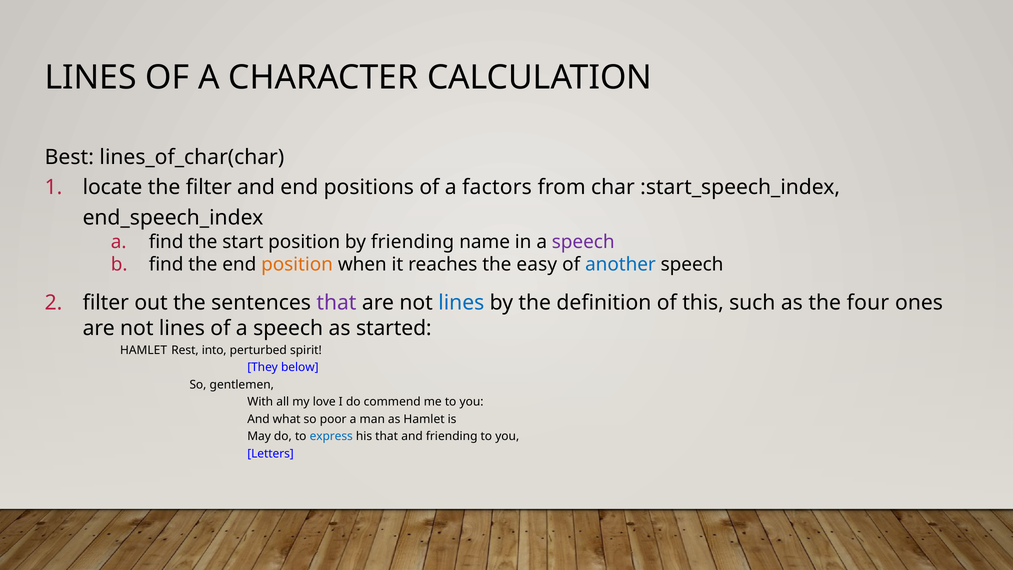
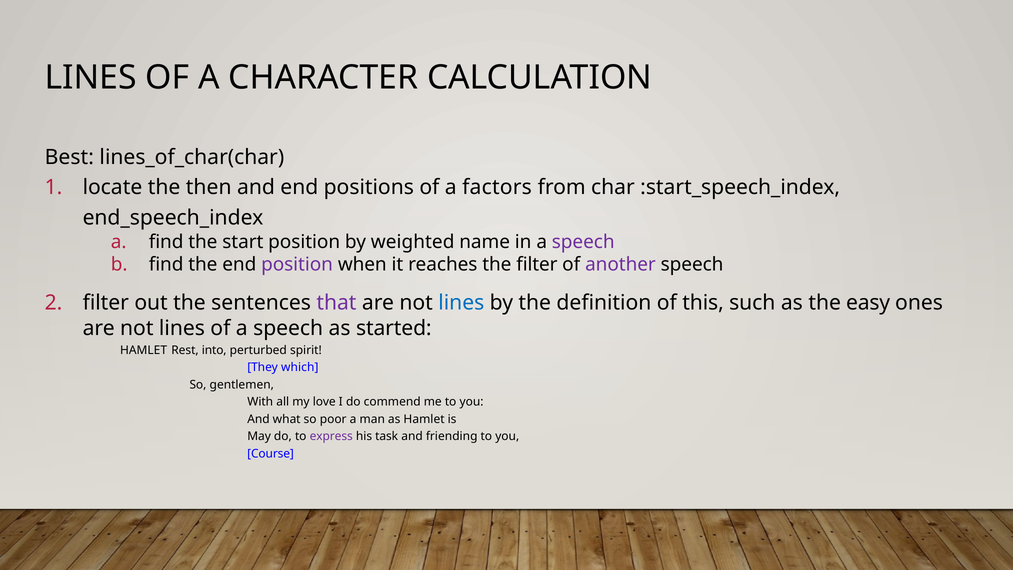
the filter: filter -> then
by friending: friending -> weighted
position at (297, 264) colour: orange -> purple
the easy: easy -> filter
another colour: blue -> purple
four: four -> easy
below: below -> which
express colour: blue -> purple
his that: that -> task
Letters: Letters -> Course
